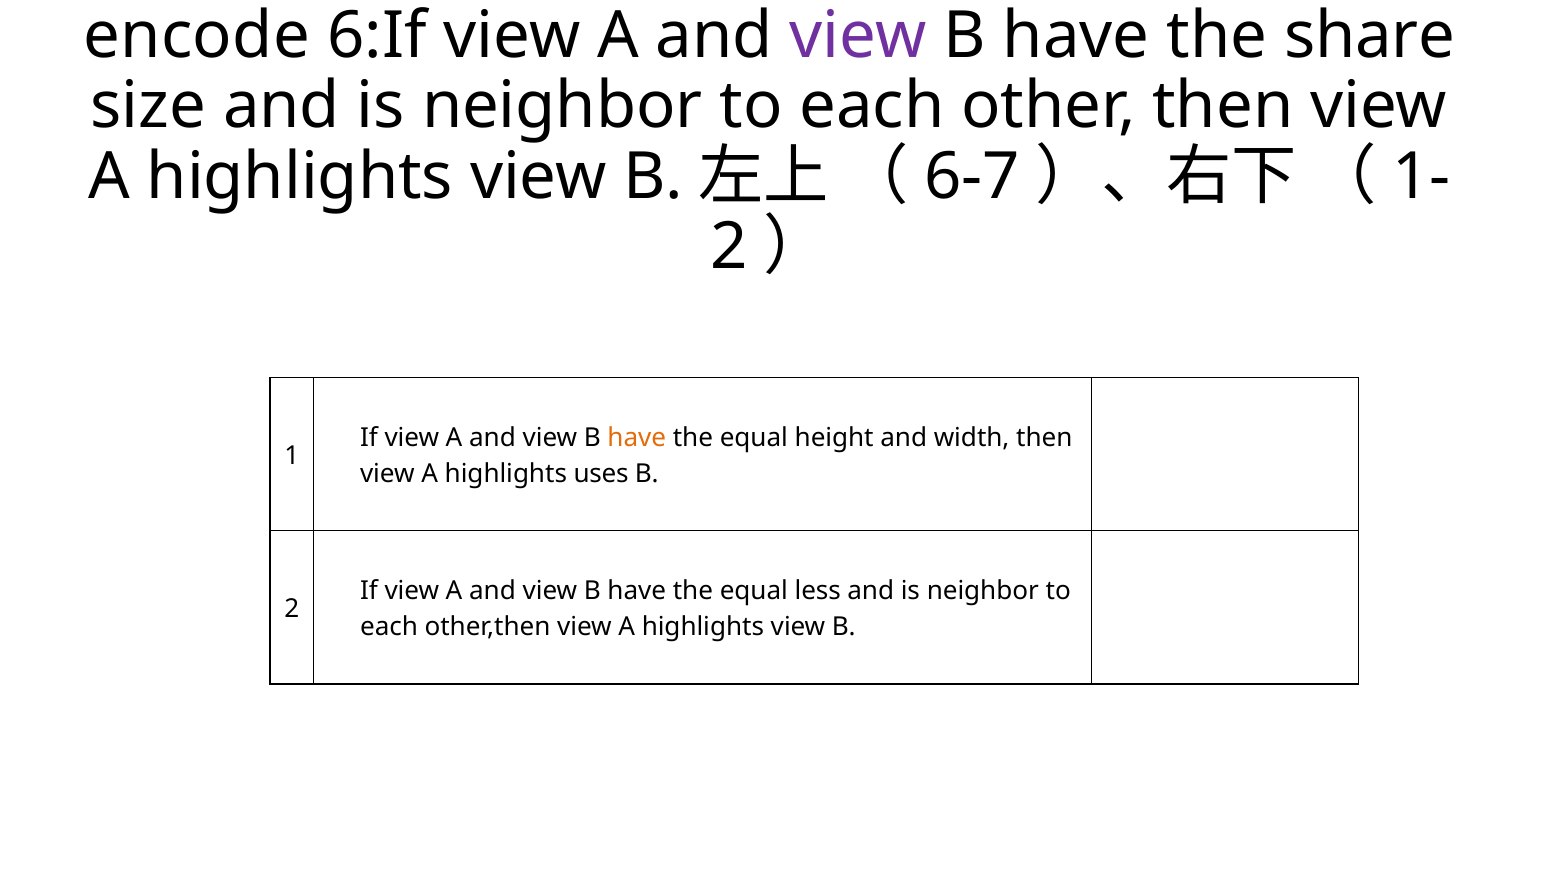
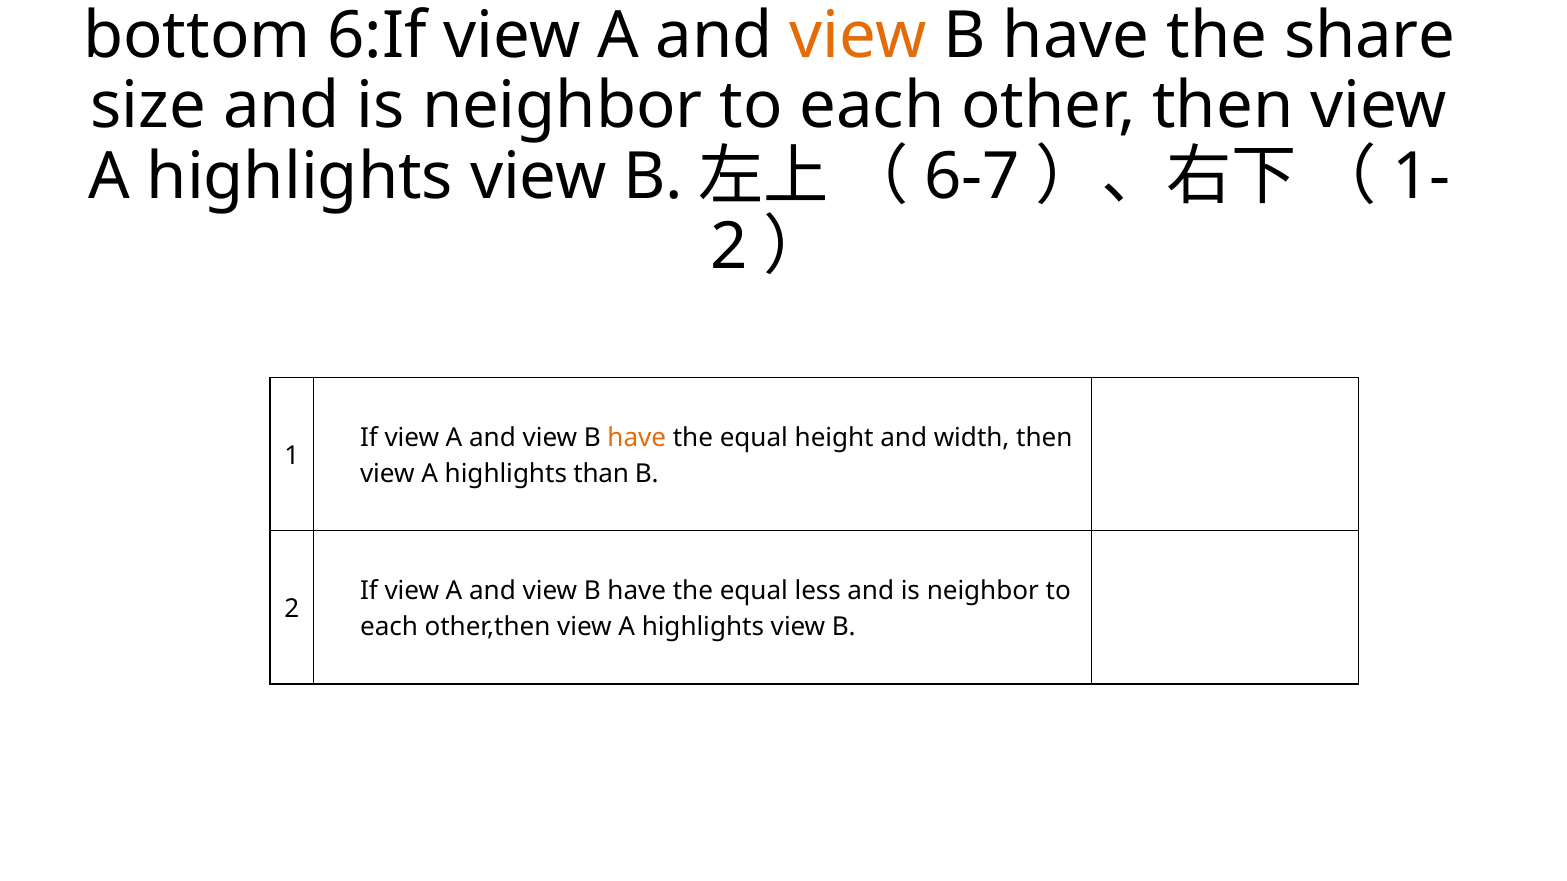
encode: encode -> bottom
view at (858, 36) colour: purple -> orange
uses: uses -> than
